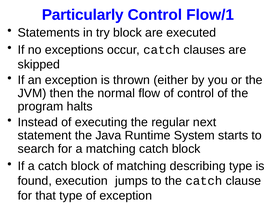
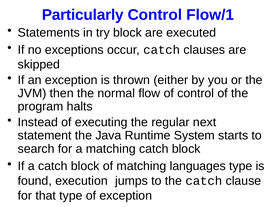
describing: describing -> languages
